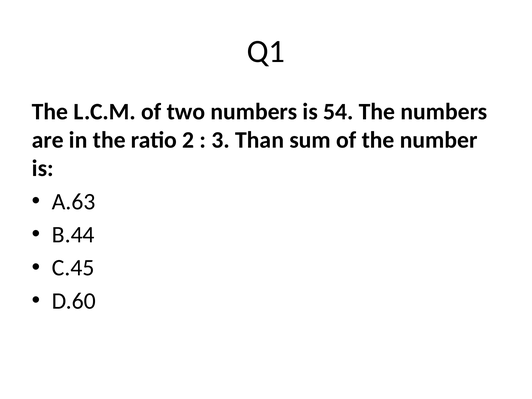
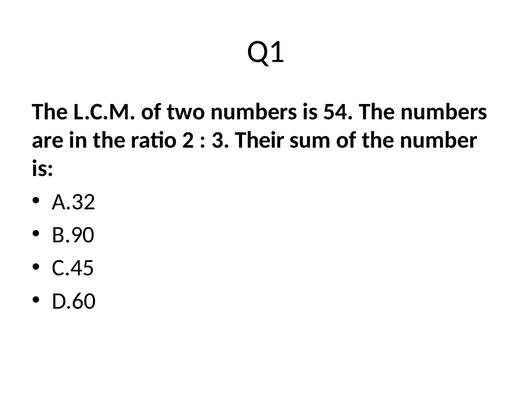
Than: Than -> Their
A.63: A.63 -> A.32
B.44: B.44 -> B.90
